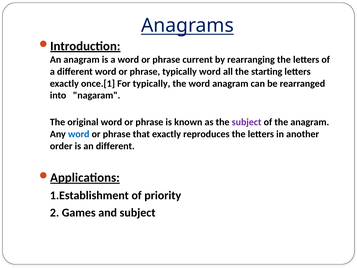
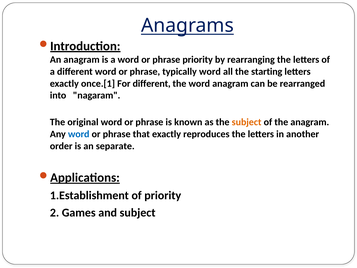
phrase current: current -> priority
For typically: typically -> different
subject at (247, 122) colour: purple -> orange
an different: different -> separate
